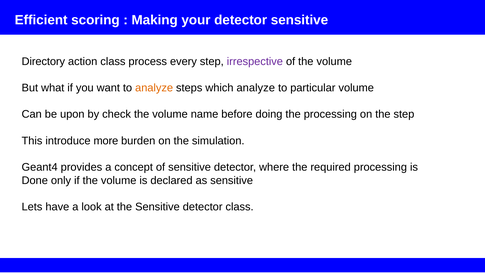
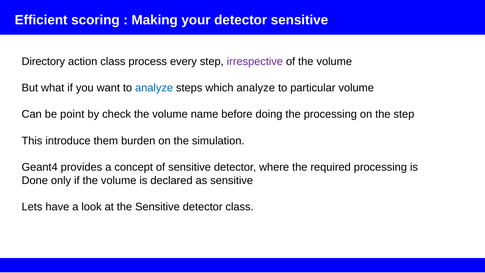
analyze at (154, 88) colour: orange -> blue
upon: upon -> point
more: more -> them
